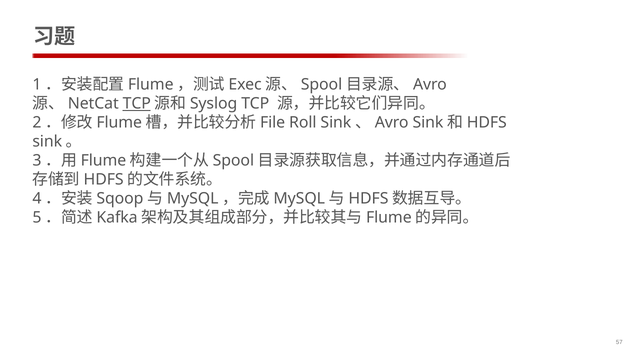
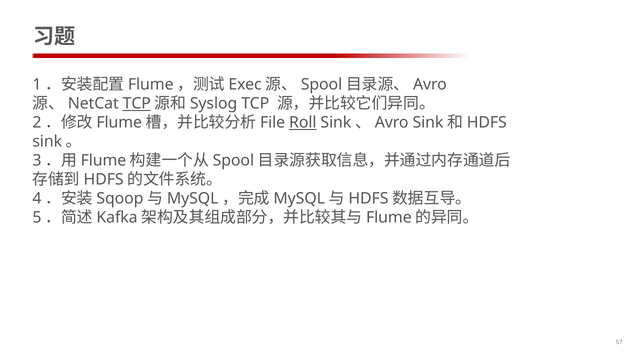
Roll underline: none -> present
